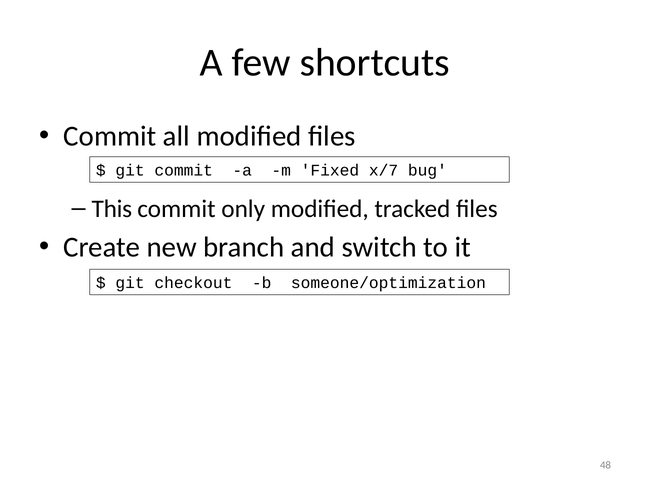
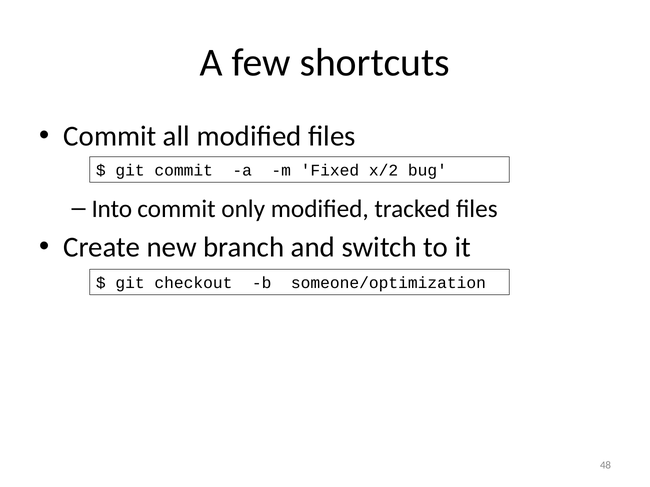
x/7: x/7 -> x/2
This: This -> Into
